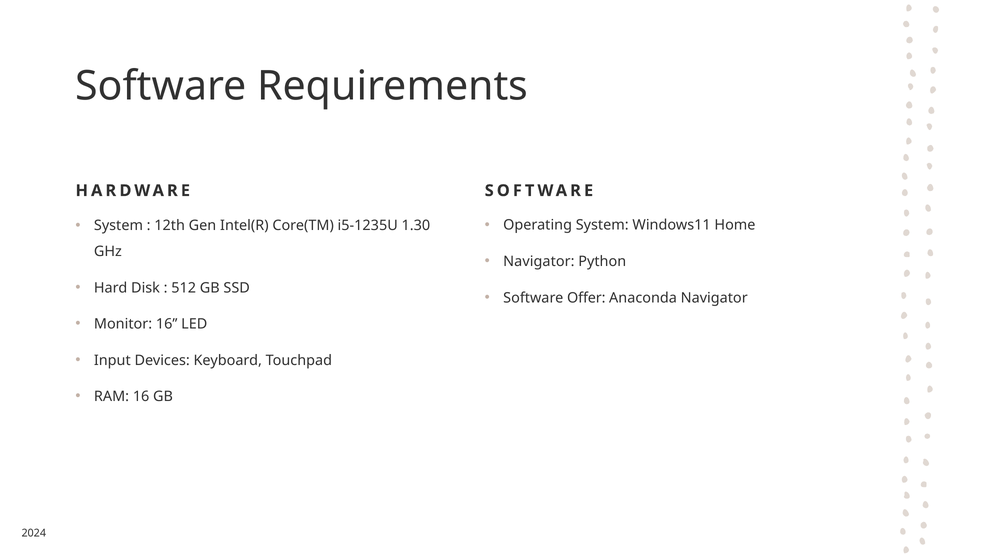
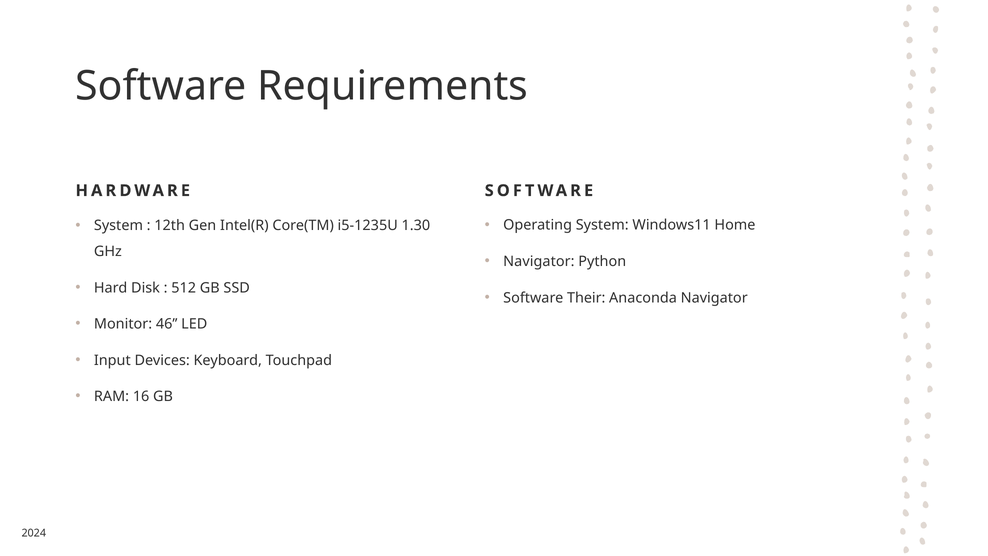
Offer: Offer -> Their
Monitor 16: 16 -> 46
